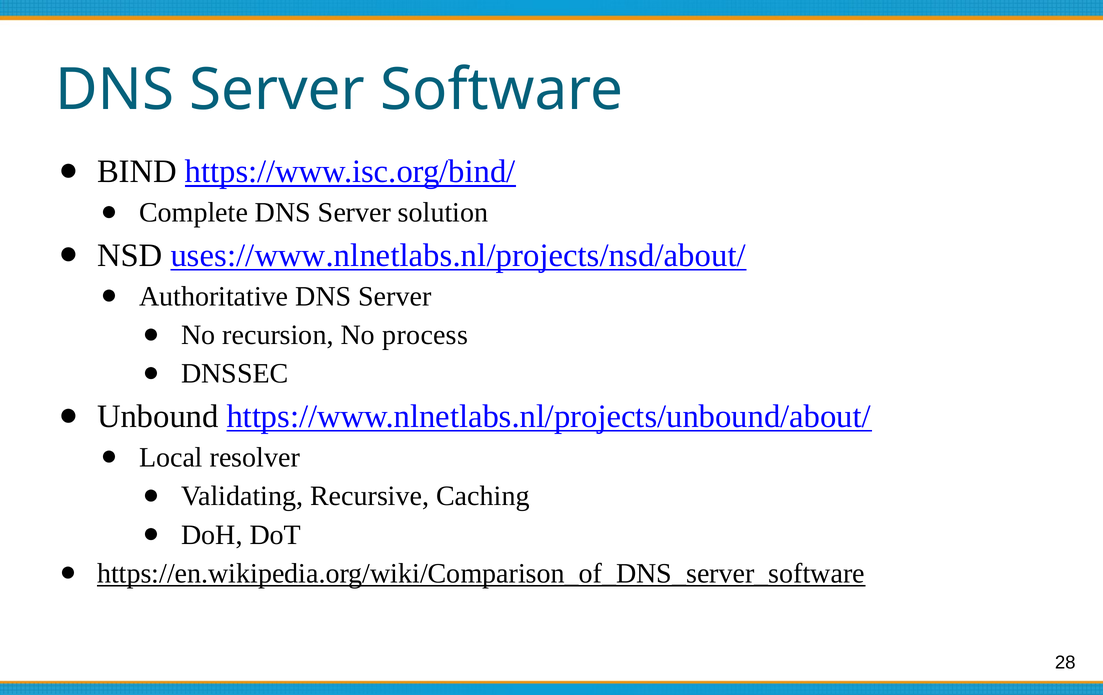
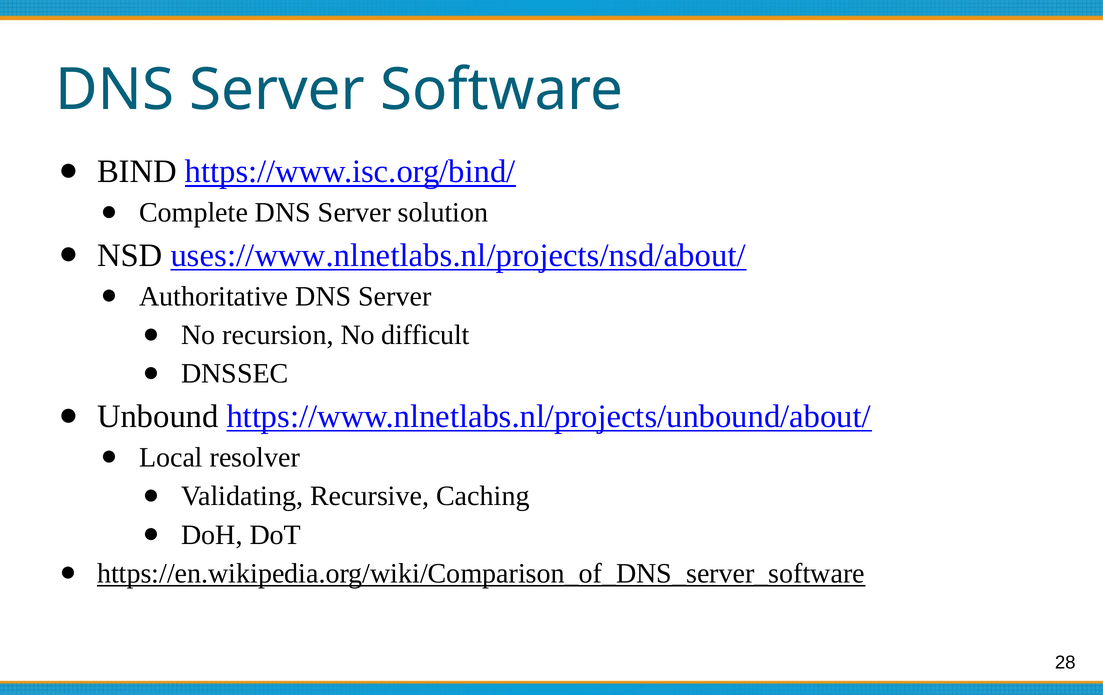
process: process -> difficult
